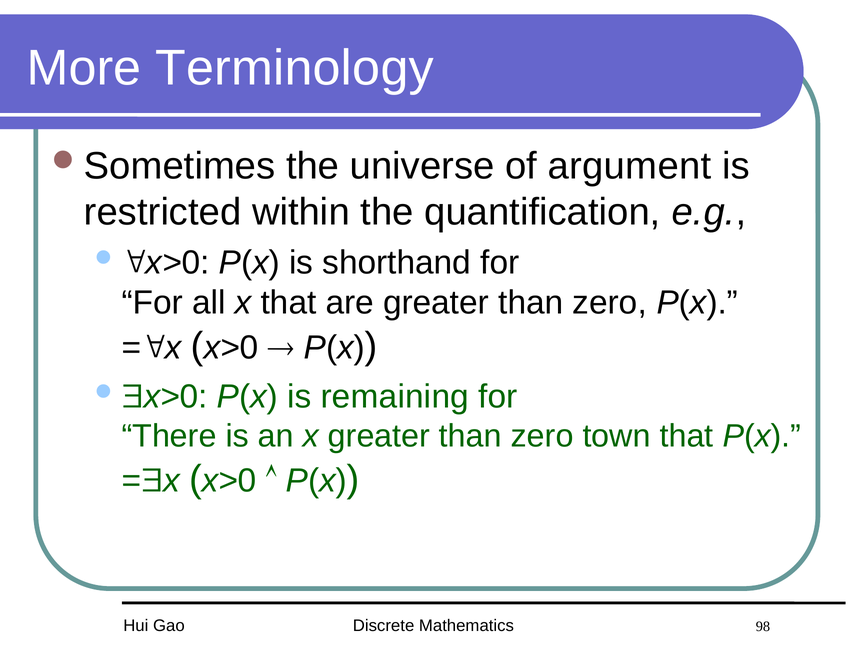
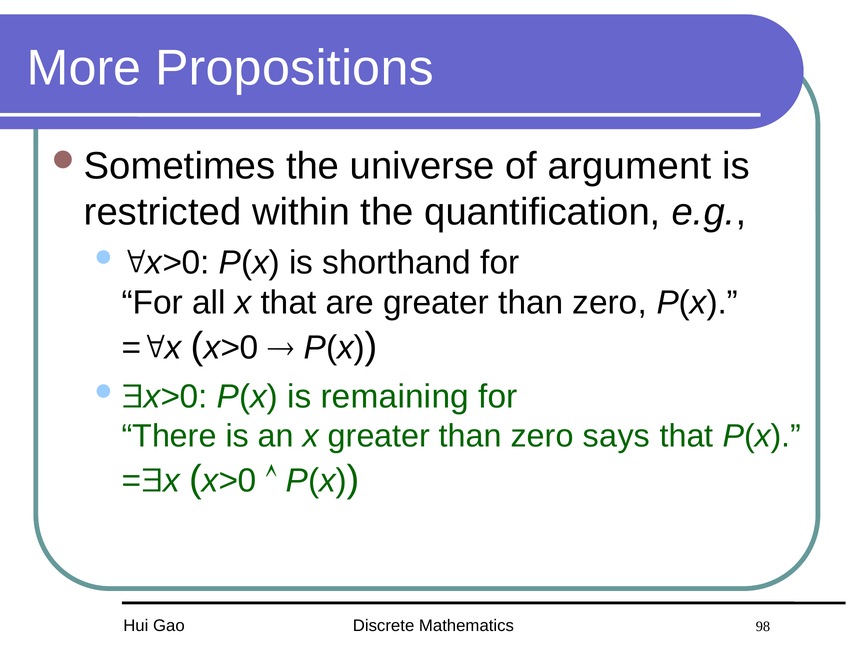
Terminology: Terminology -> Propositions
town: town -> says
